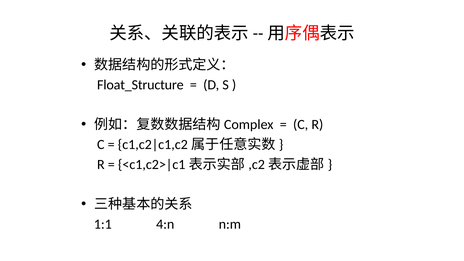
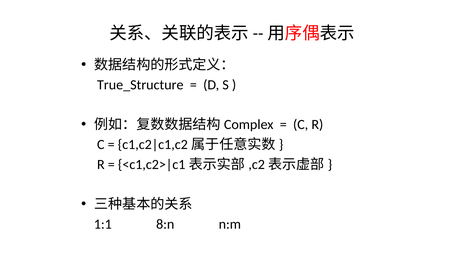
Float_Structure: Float_Structure -> True_Structure
4:n: 4:n -> 8:n
